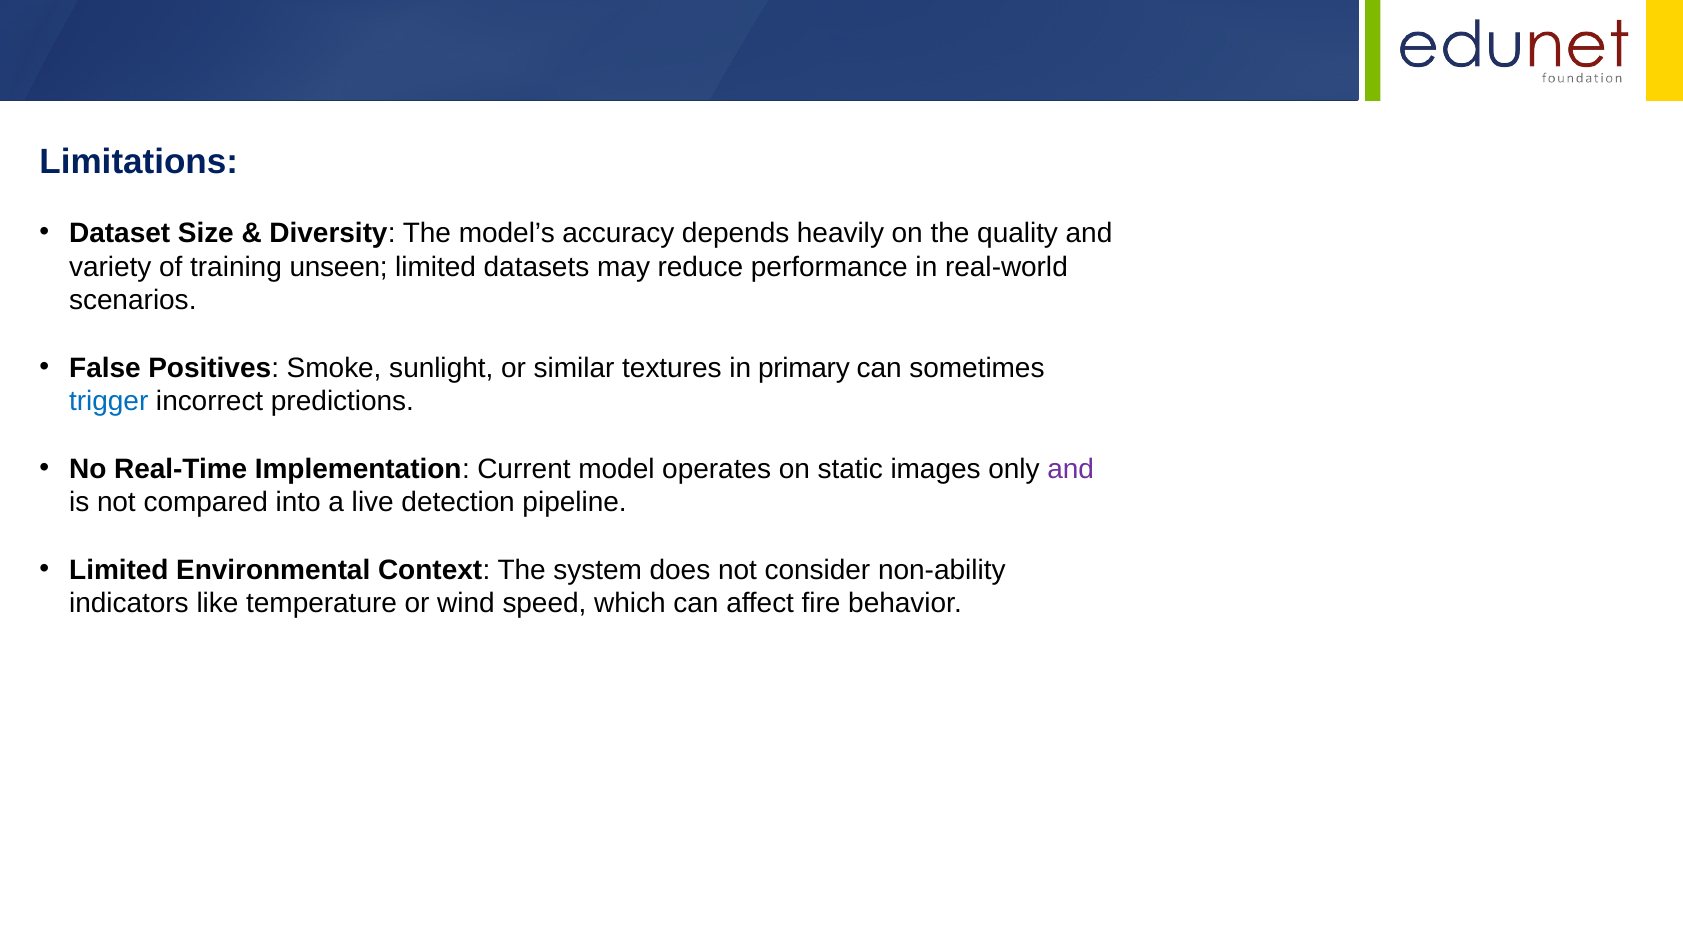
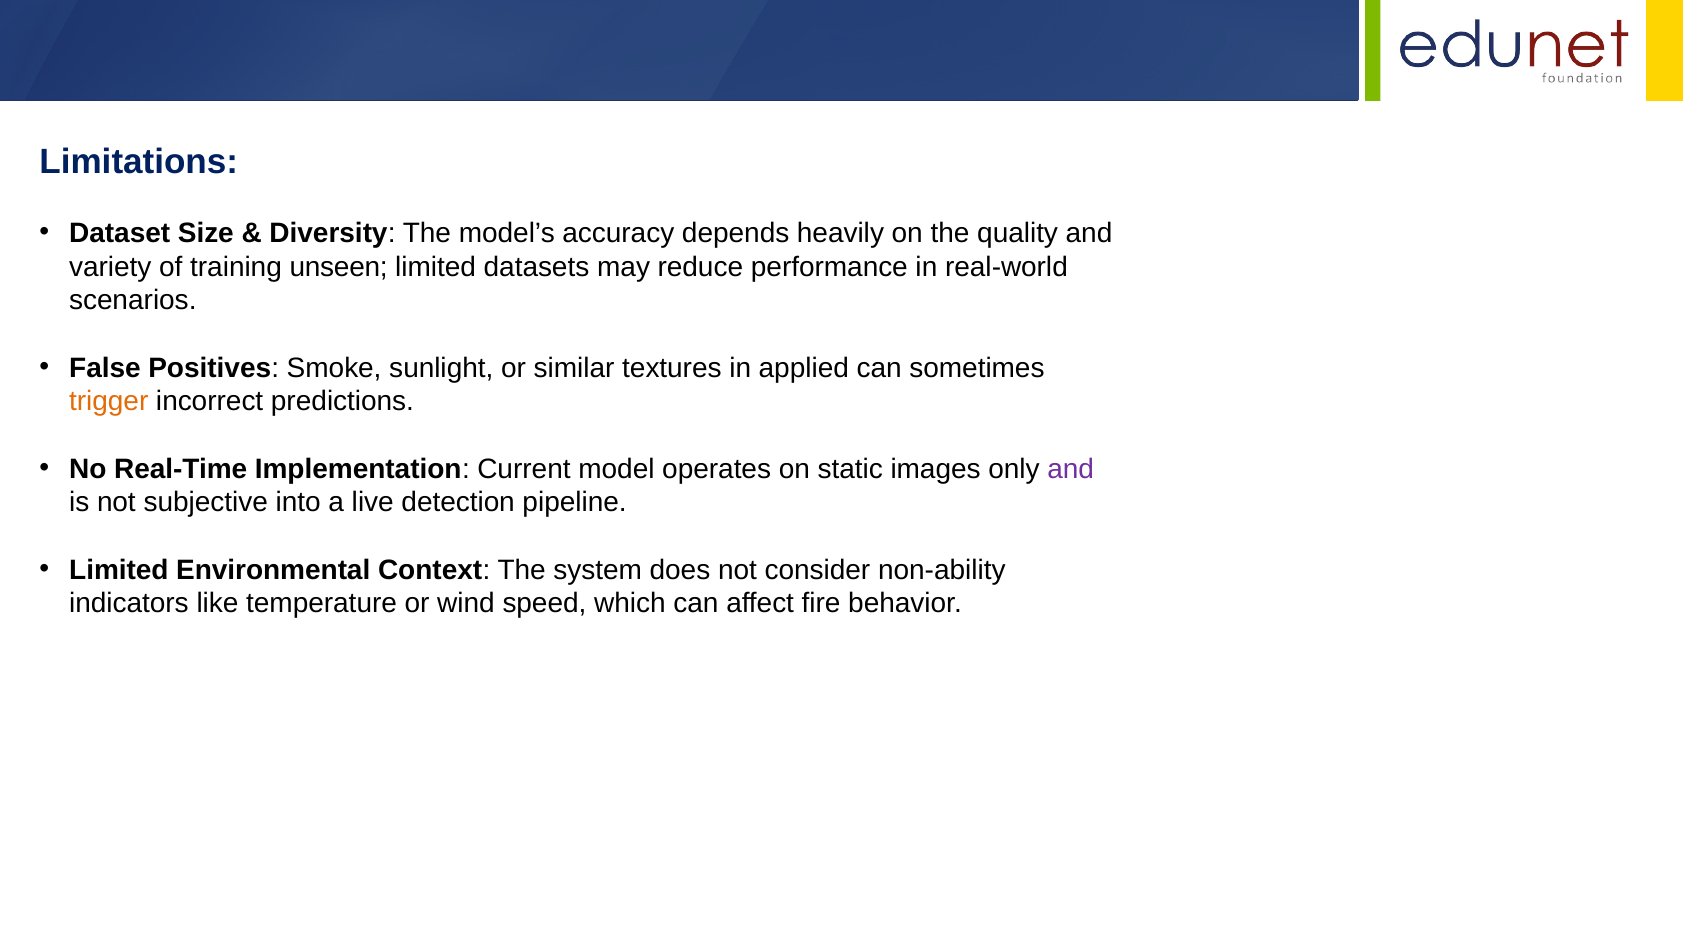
primary: primary -> applied
trigger colour: blue -> orange
compared: compared -> subjective
